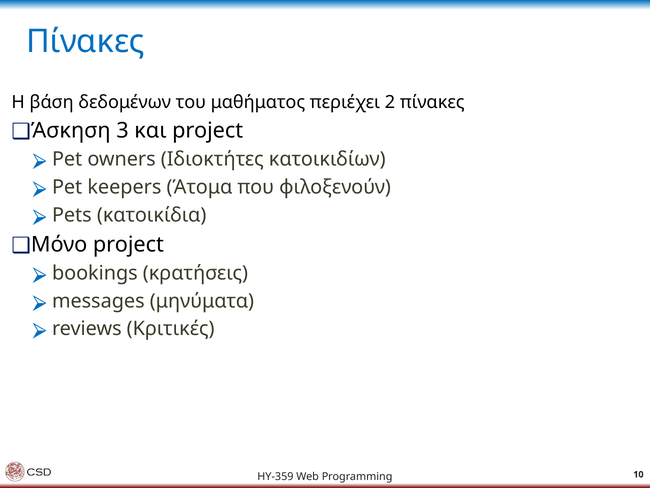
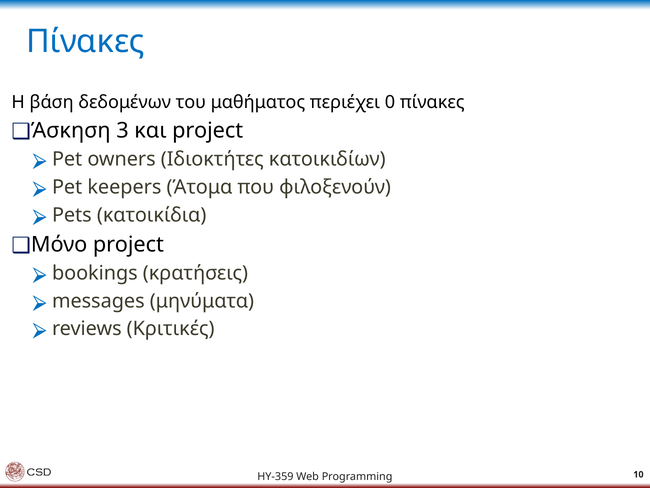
2: 2 -> 0
